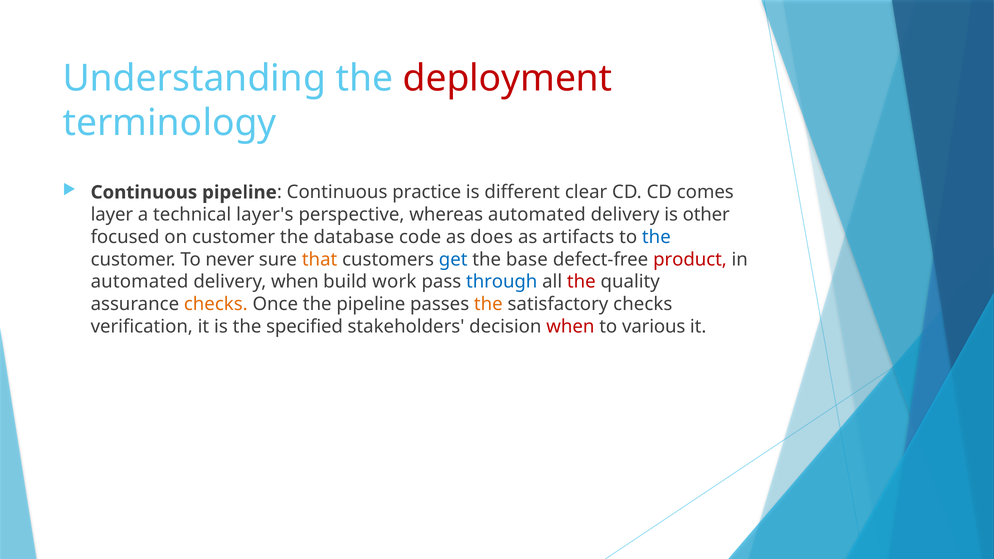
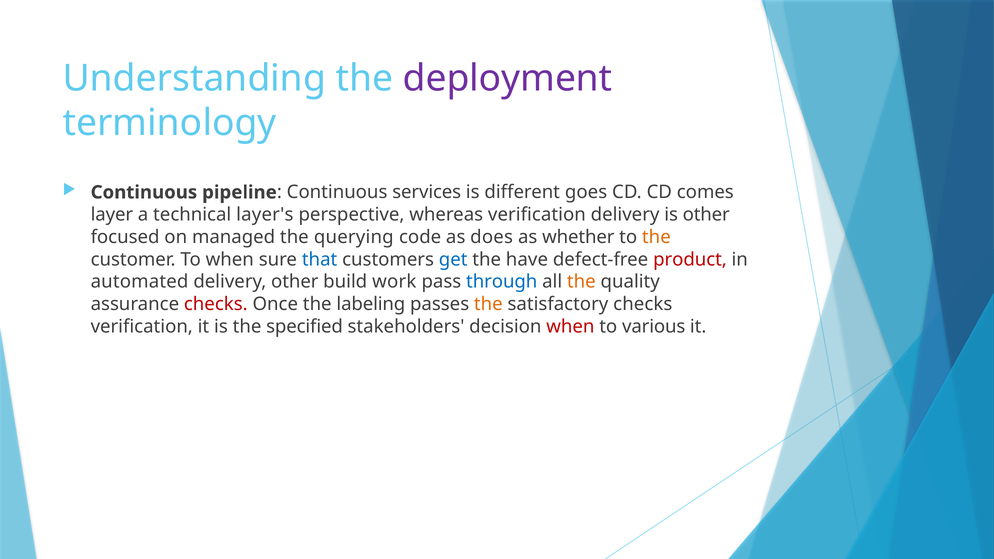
deployment colour: red -> purple
practice: practice -> services
clear: clear -> goes
whereas automated: automated -> verification
on customer: customer -> managed
database: database -> querying
artifacts: artifacts -> whether
the at (656, 237) colour: blue -> orange
To never: never -> when
that colour: orange -> blue
base: base -> have
delivery when: when -> other
the at (581, 282) colour: red -> orange
checks at (216, 304) colour: orange -> red
the pipeline: pipeline -> labeling
